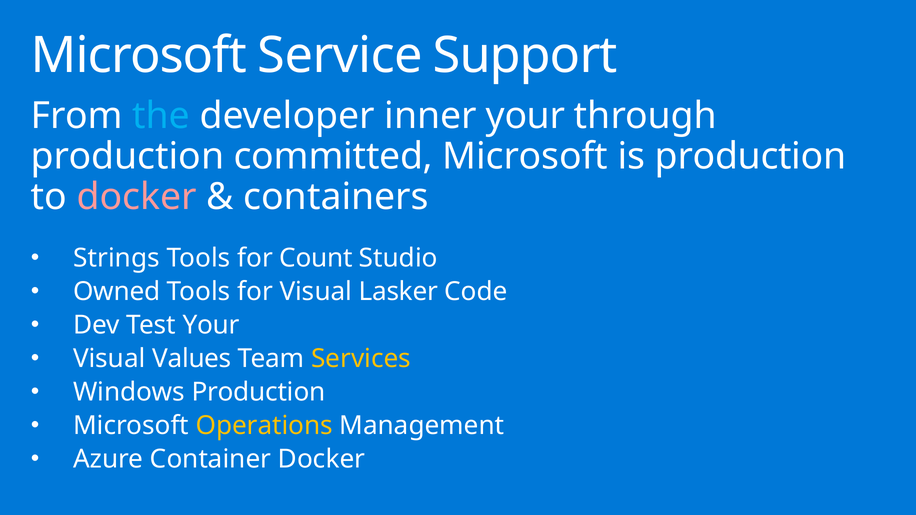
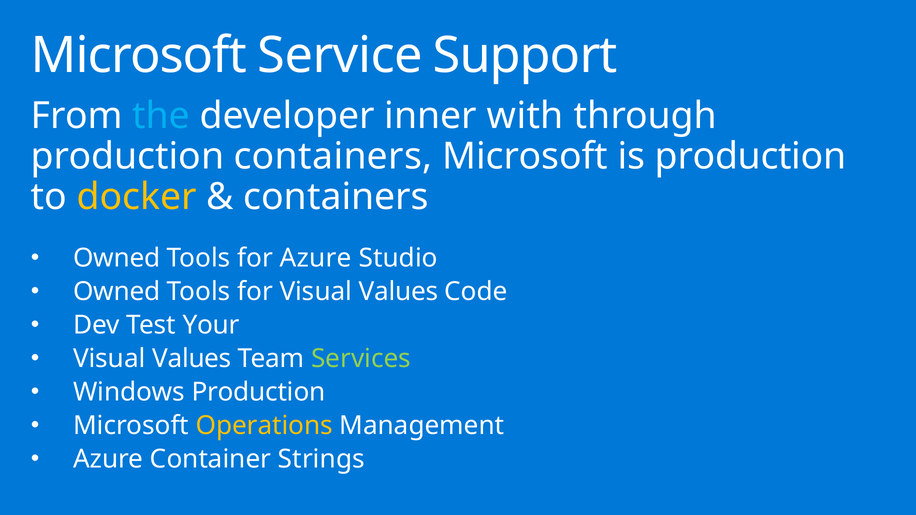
inner your: your -> with
production committed: committed -> containers
docker at (137, 197) colour: pink -> yellow
Strings at (117, 258): Strings -> Owned
for Count: Count -> Azure
for Visual Lasker: Lasker -> Values
Services colour: yellow -> light green
Container Docker: Docker -> Strings
